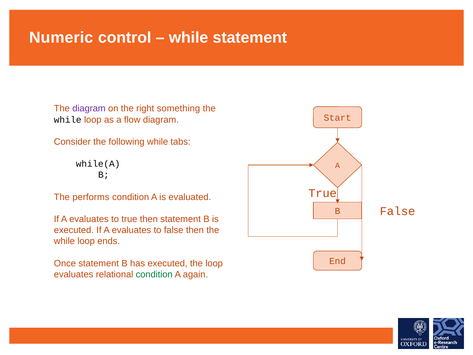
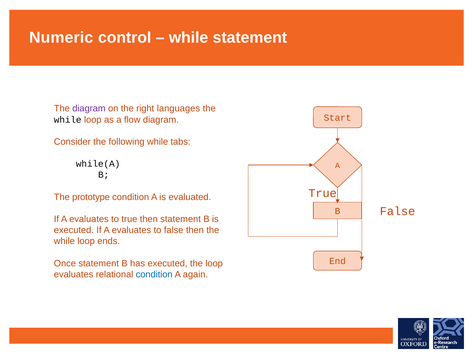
something: something -> languages
performs: performs -> prototype
condition at (154, 274) colour: green -> blue
